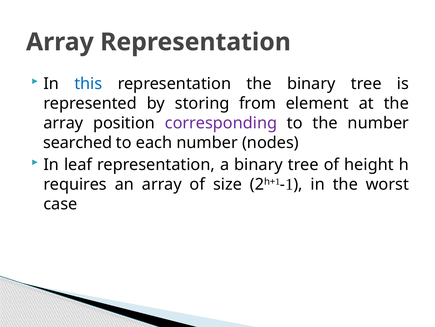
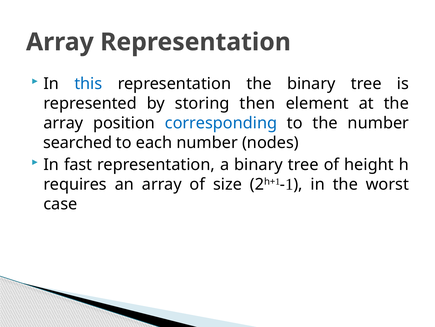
from: from -> then
corresponding colour: purple -> blue
leaf: leaf -> fast
